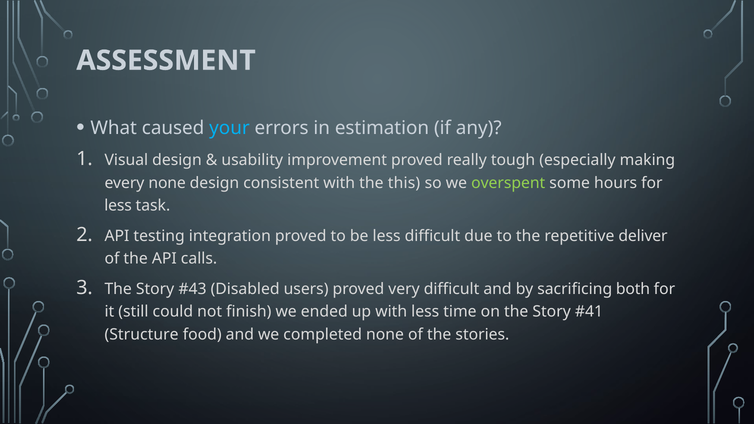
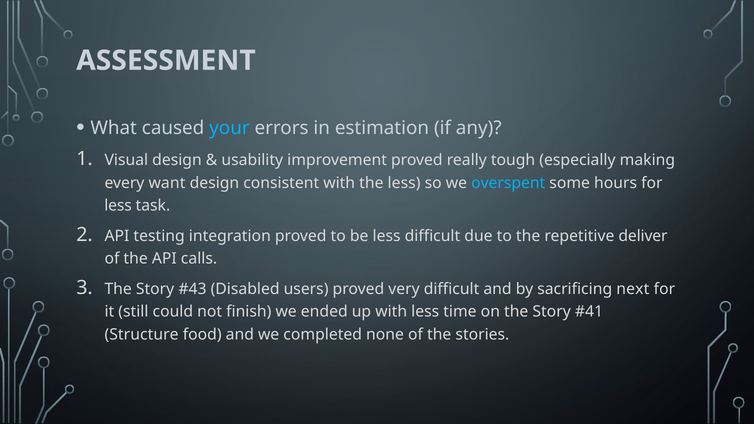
every none: none -> want
the this: this -> less
overspent colour: light green -> light blue
both: both -> next
